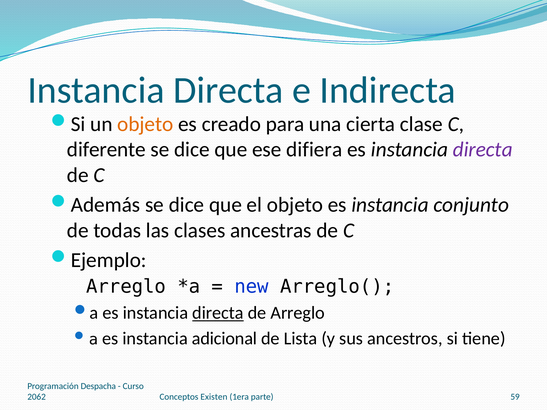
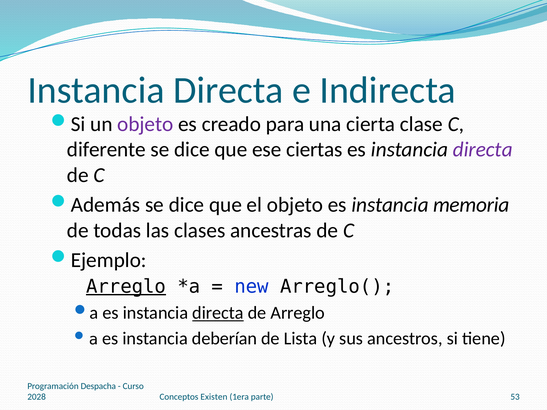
objeto at (145, 124) colour: orange -> purple
difiera: difiera -> ciertas
conjunto: conjunto -> memoria
Arreglo at (126, 287) underline: none -> present
adicional: adicional -> deberían
59: 59 -> 53
2062: 2062 -> 2028
